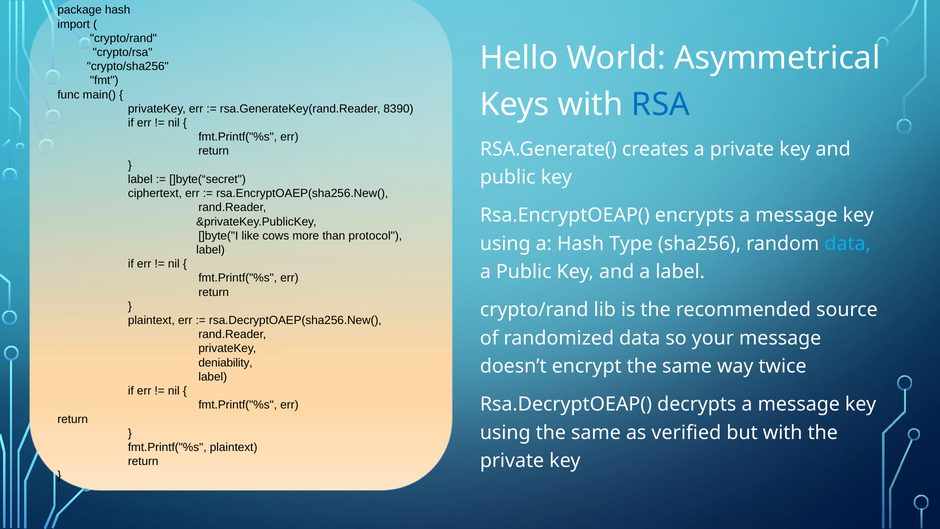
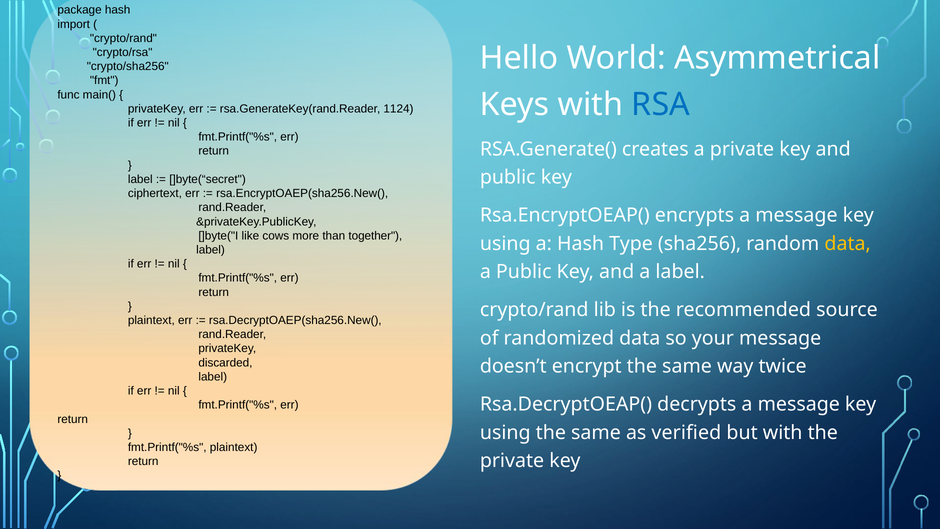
8390: 8390 -> 1124
protocol: protocol -> together
data at (848, 244) colour: light blue -> yellow
deniability: deniability -> discarded
